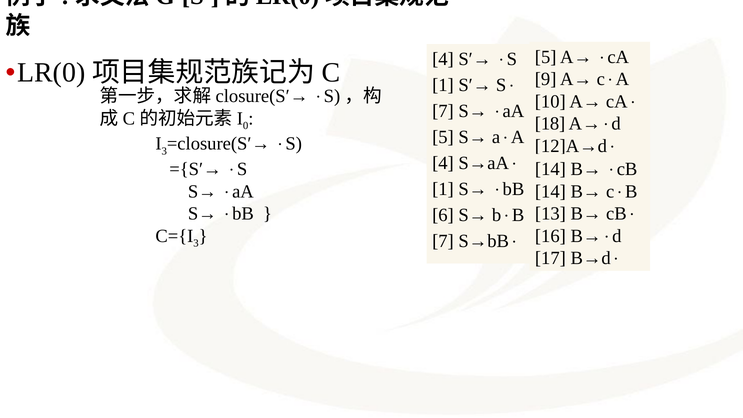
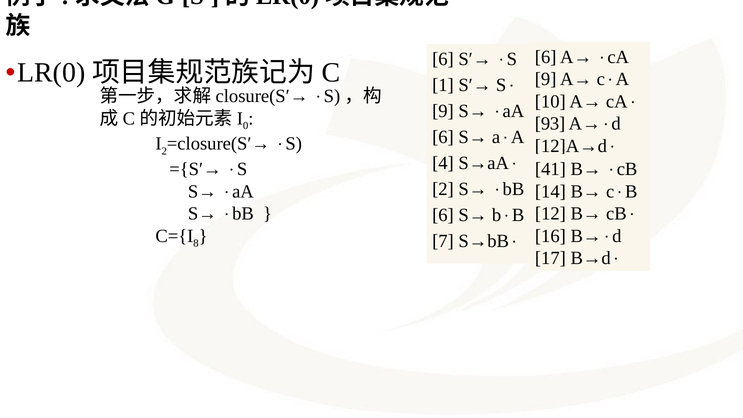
5 at (546, 57): 5 -> 6
4 at (443, 59): 4 -> 6
7 at (443, 111): 7 -> 9
18: 18 -> 93
5 at (443, 137): 5 -> 6
3 at (164, 151): 3 -> 2
14 at (550, 169): 14 -> 41
1 at (443, 189): 1 -> 2
13: 13 -> 12
3 at (196, 243): 3 -> 8
